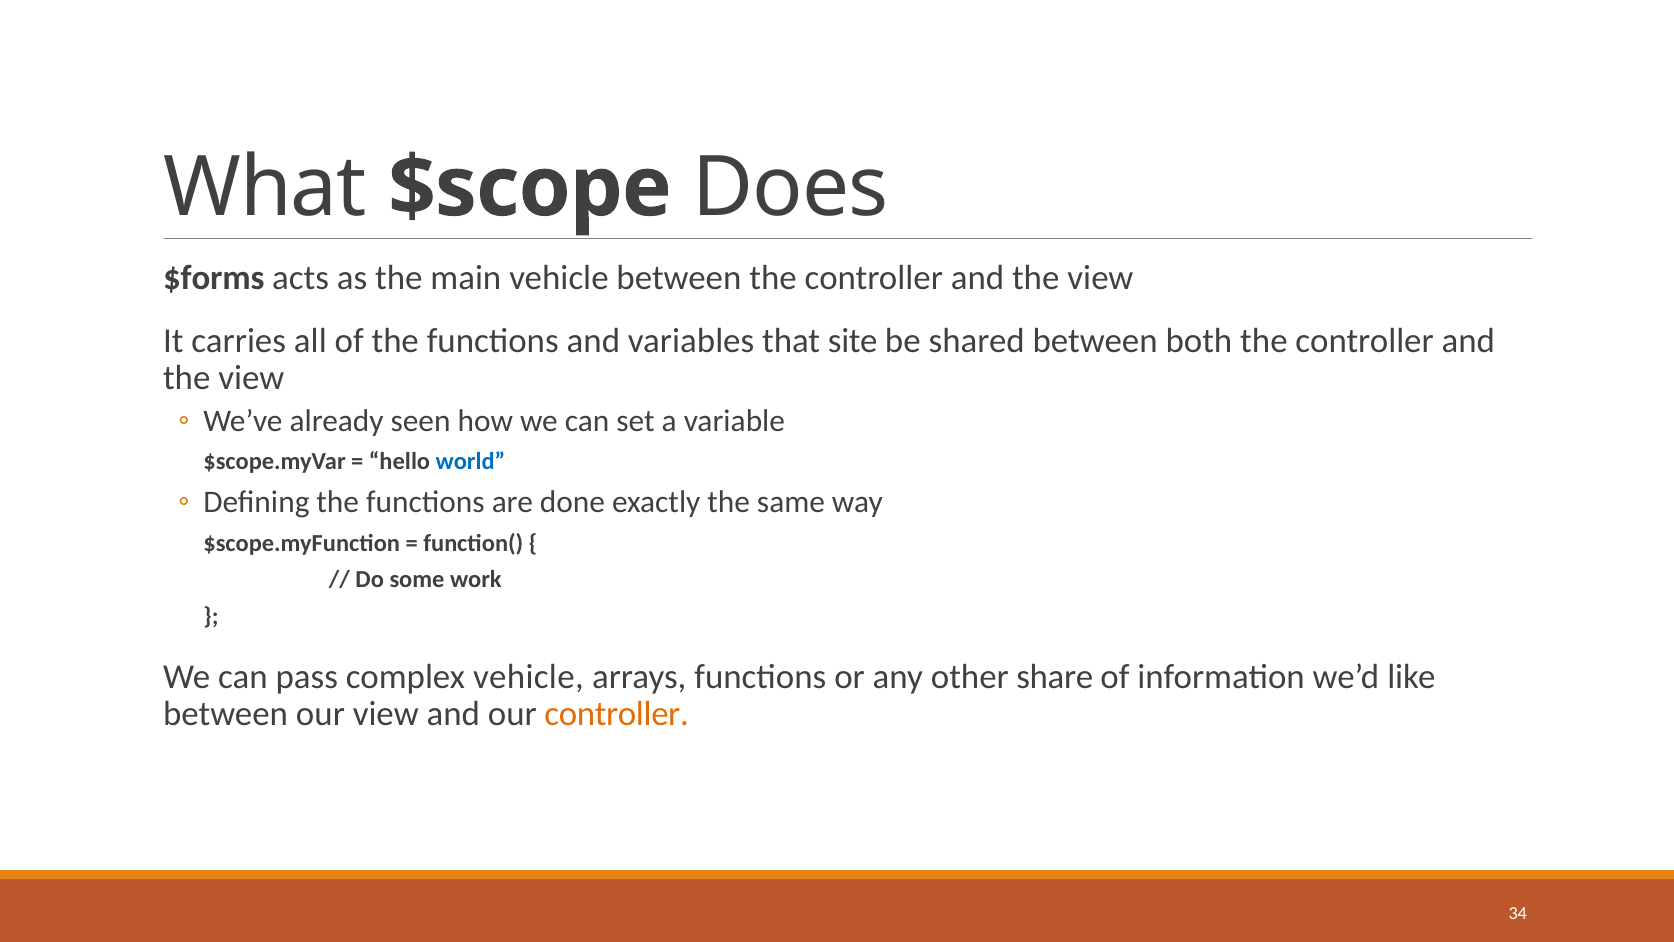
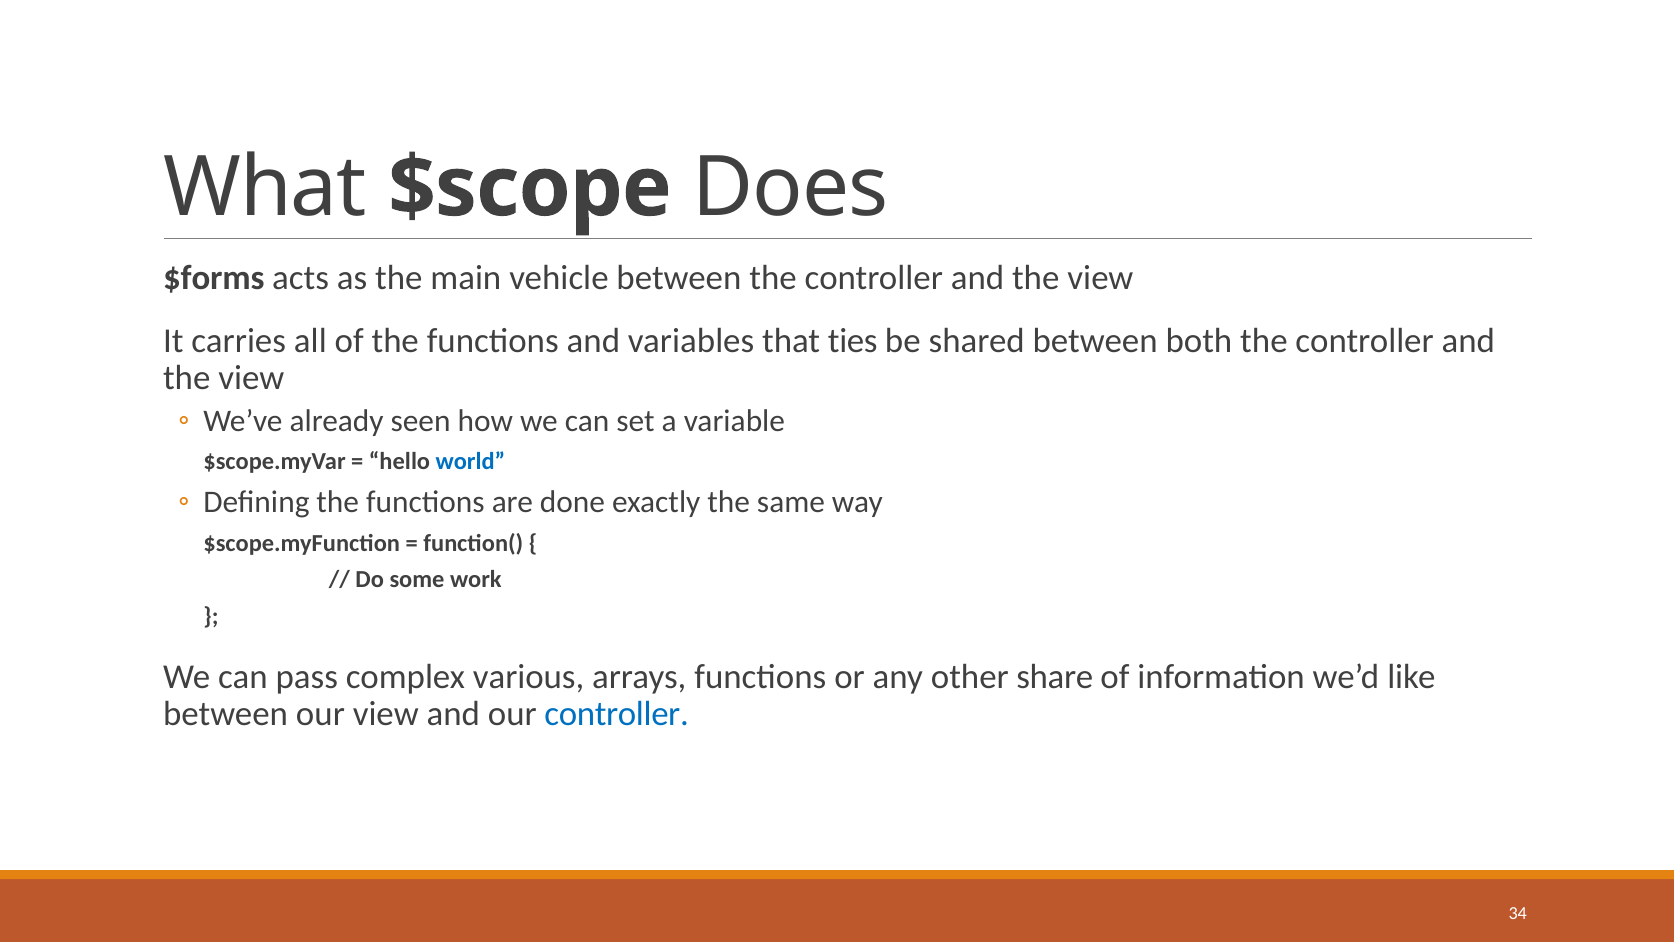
site: site -> ties
complex vehicle: vehicle -> various
controller at (617, 714) colour: orange -> blue
